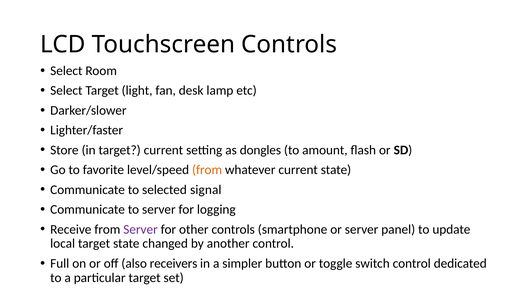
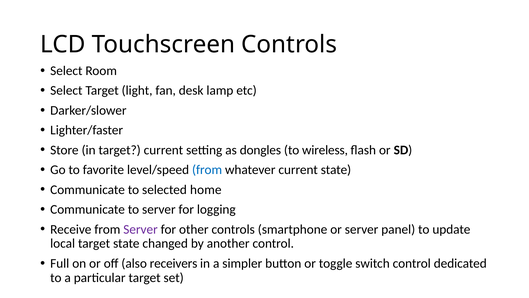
amount: amount -> wireless
from at (207, 170) colour: orange -> blue
signal: signal -> home
